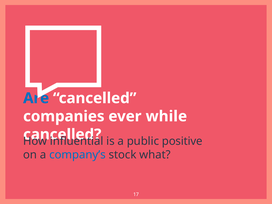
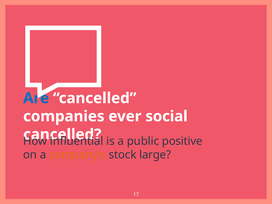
while: while -> social
company’s colour: blue -> orange
what: what -> large
